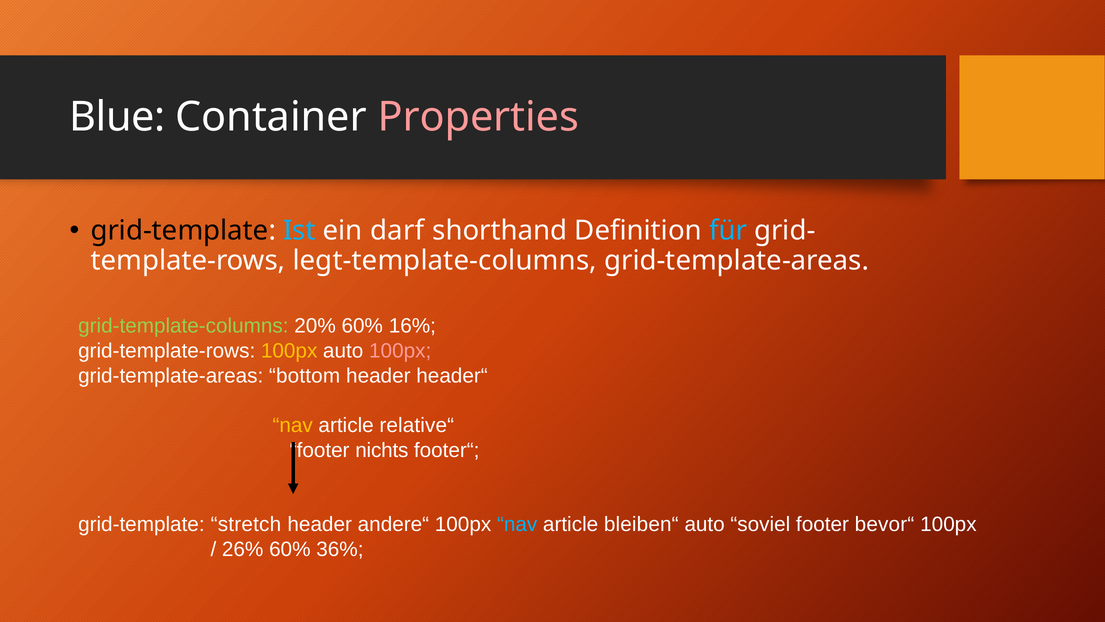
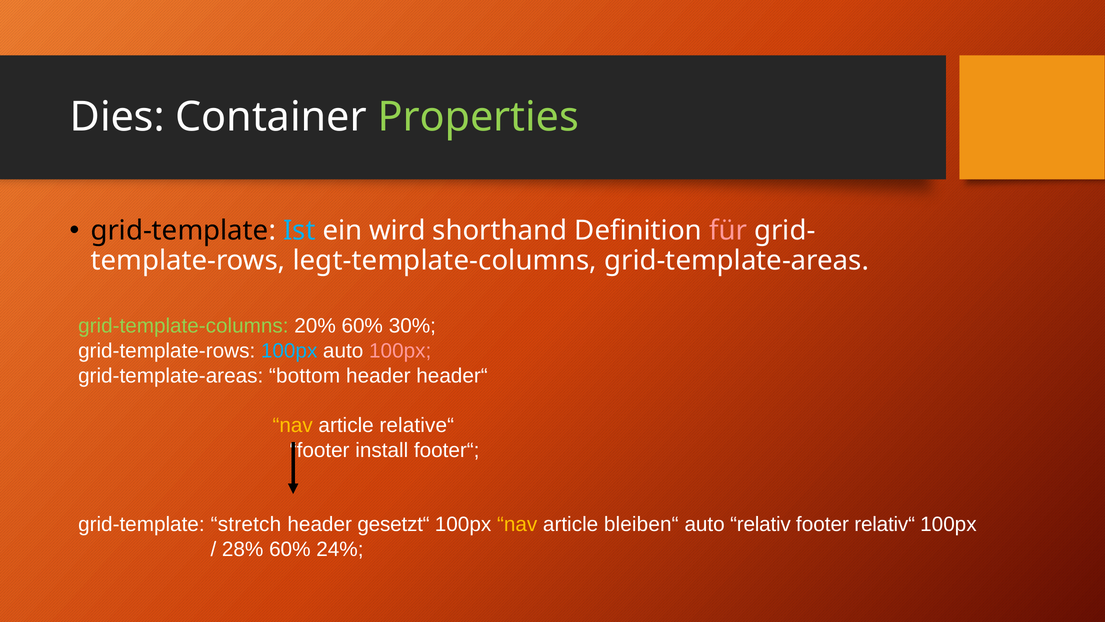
Blue: Blue -> Dies
Properties colour: pink -> light green
darf: darf -> wird
für colour: light blue -> pink
16%: 16% -> 30%
100px at (289, 351) colour: yellow -> light blue
nichts: nichts -> install
andere“: andere“ -> gesetzt“
nav at (517, 524) colour: light blue -> yellow
soviel: soviel -> relativ
bevor“: bevor“ -> relativ“
26%: 26% -> 28%
36%: 36% -> 24%
